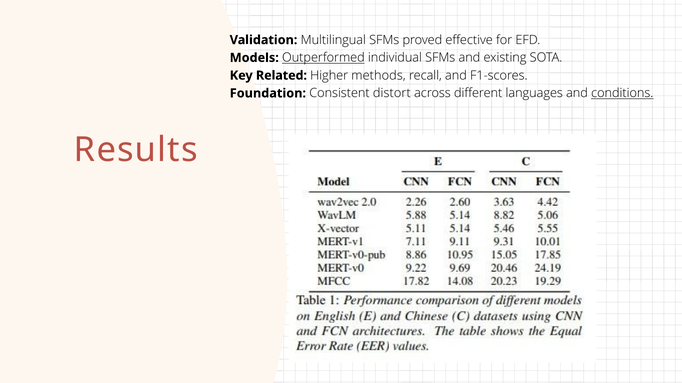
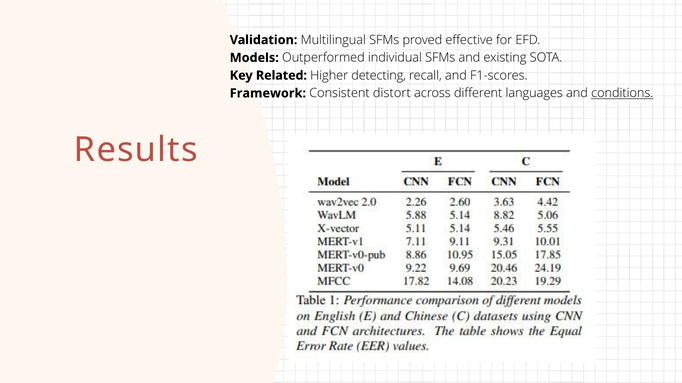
Outperformed underline: present -> none
methods: methods -> detecting
Foundation: Foundation -> Framework
